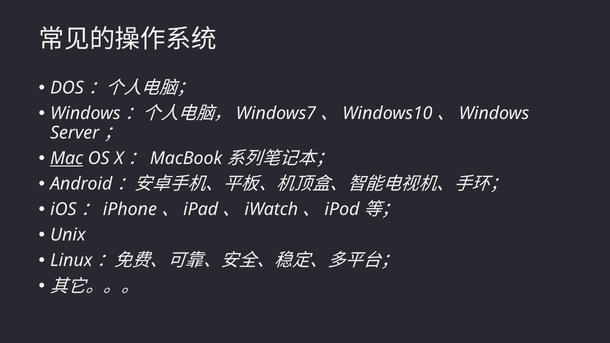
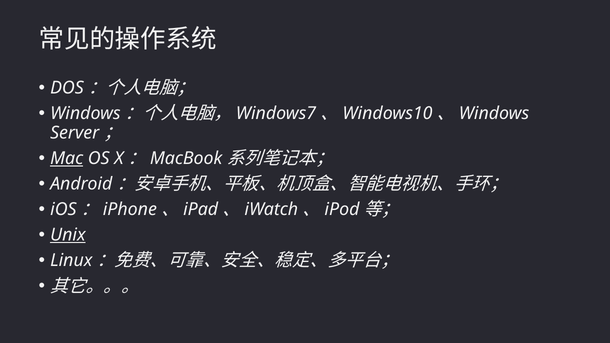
Unix underline: none -> present
